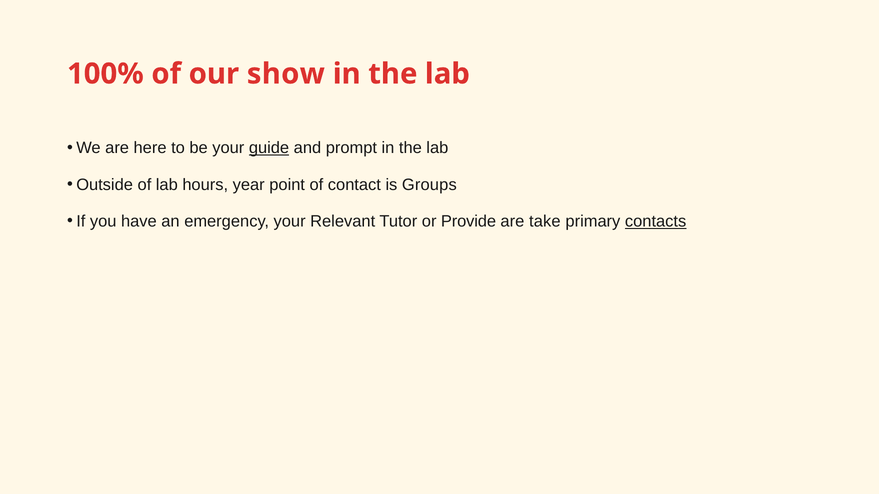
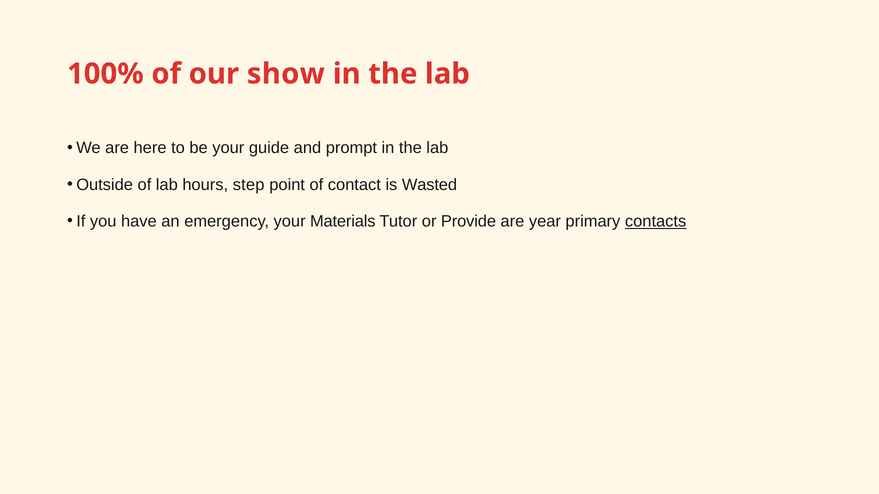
guide underline: present -> none
year: year -> step
Groups: Groups -> Wasted
Relevant: Relevant -> Materials
take: take -> year
